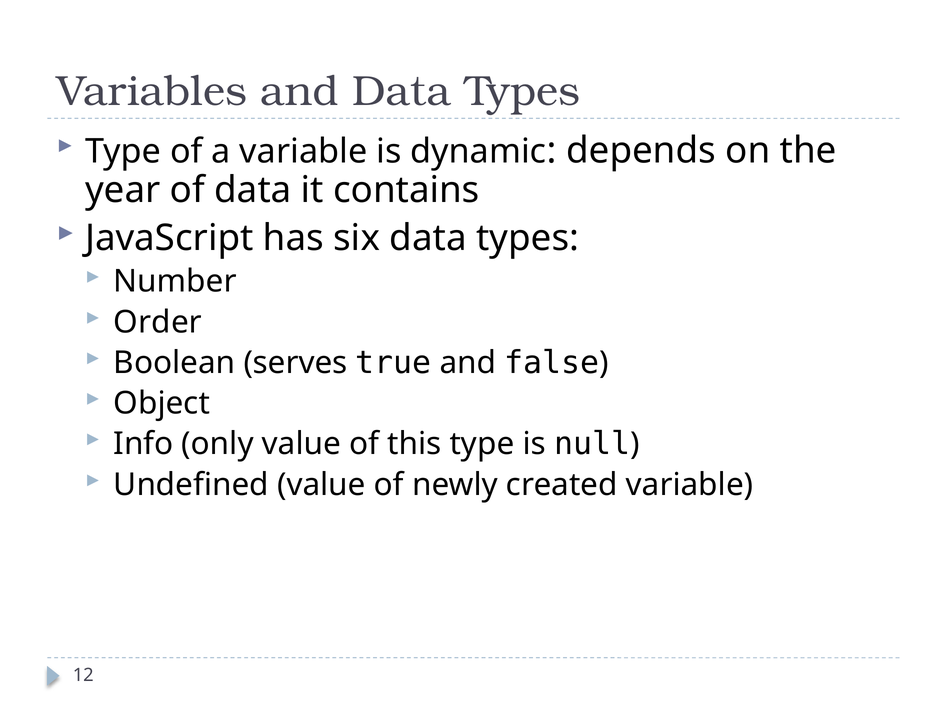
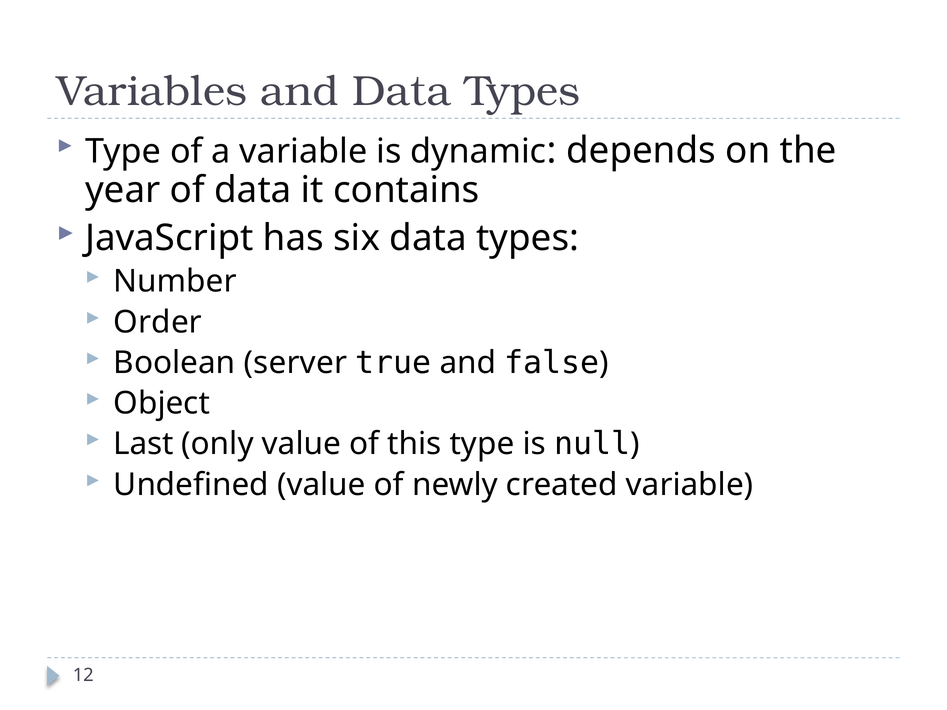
serves: serves -> server
Info: Info -> Last
